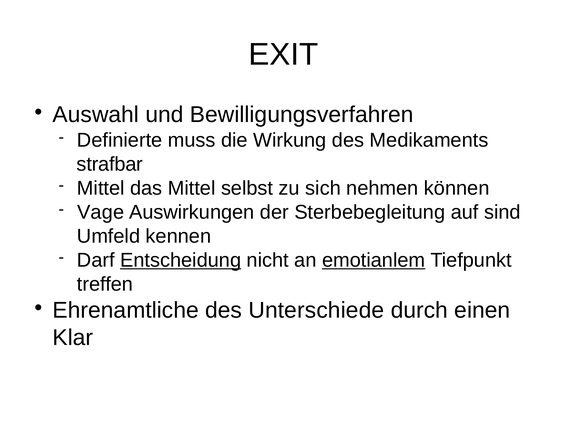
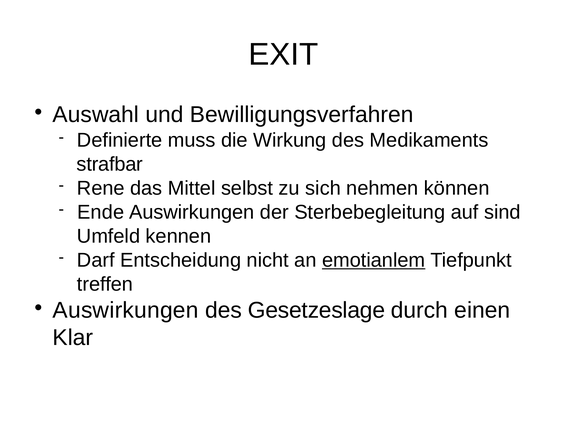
Mittel at (101, 188): Mittel -> Rene
Vage: Vage -> Ende
Entscheidung underline: present -> none
Ehrenamtliche at (126, 310): Ehrenamtliche -> Auswirkungen
Unterschiede: Unterschiede -> Gesetzeslage
